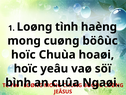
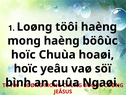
tình: tình -> töôi
mong cuøng: cuøng -> haèng
